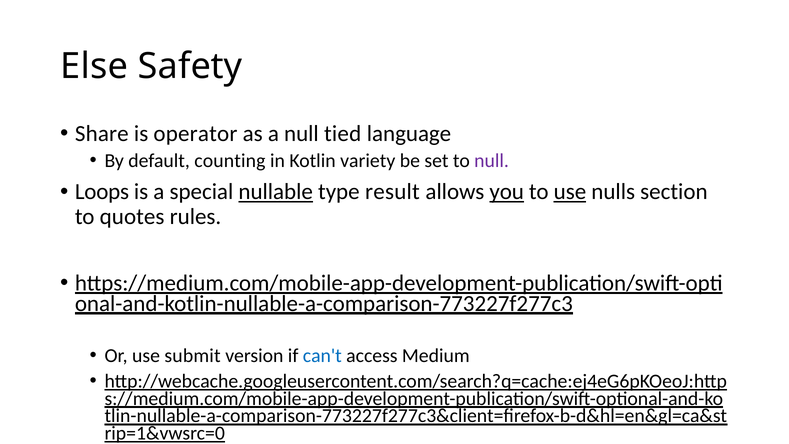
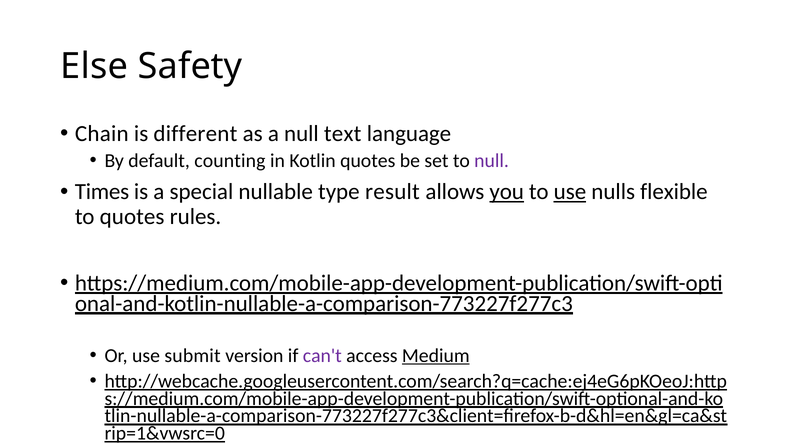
Share: Share -> Chain
operator: operator -> different
tied: tied -> text
Kotlin variety: variety -> quotes
Loops: Loops -> Times
nullable underline: present -> none
section: section -> flexible
can't colour: blue -> purple
Medium underline: none -> present
